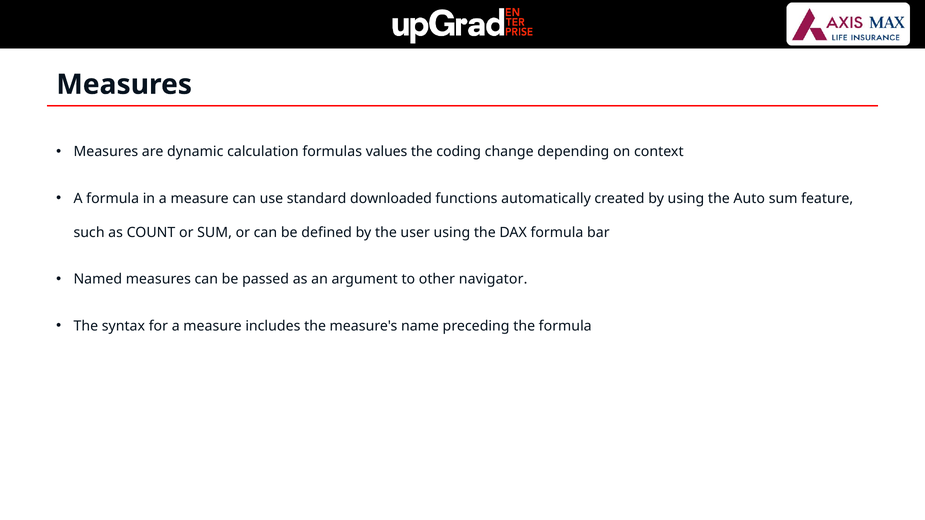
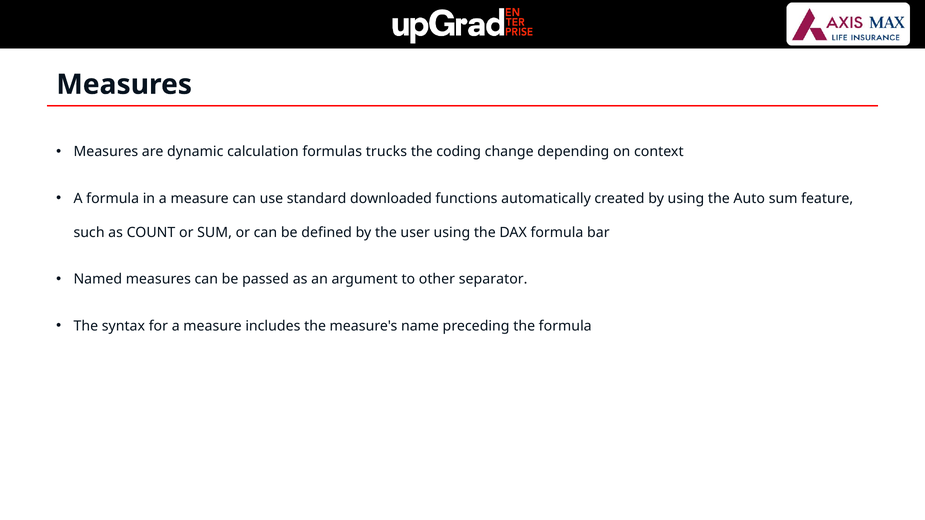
values: values -> trucks
navigator: navigator -> separator
